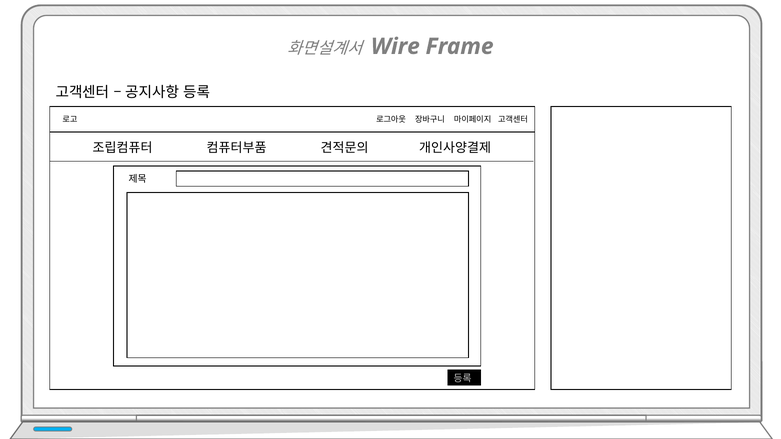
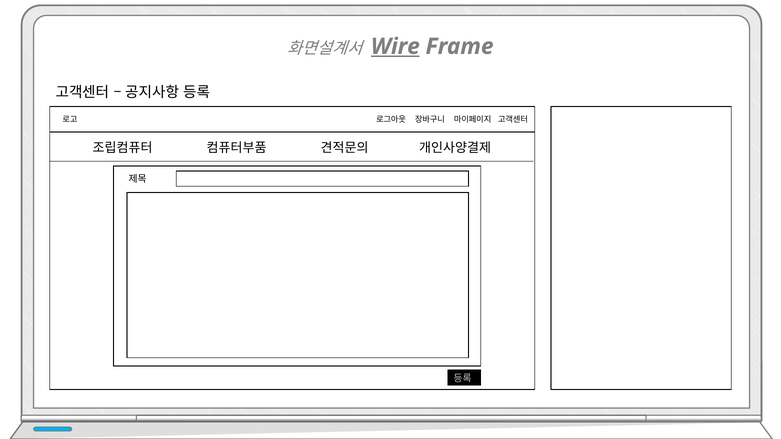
Wire underline: none -> present
